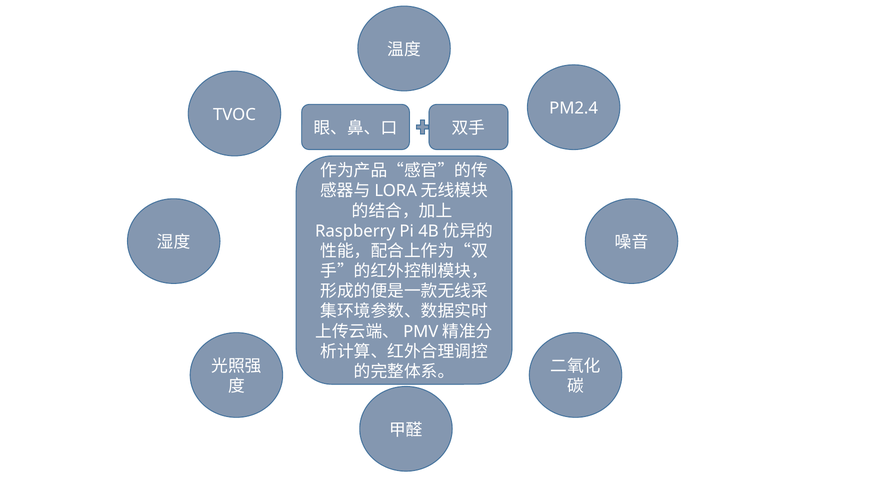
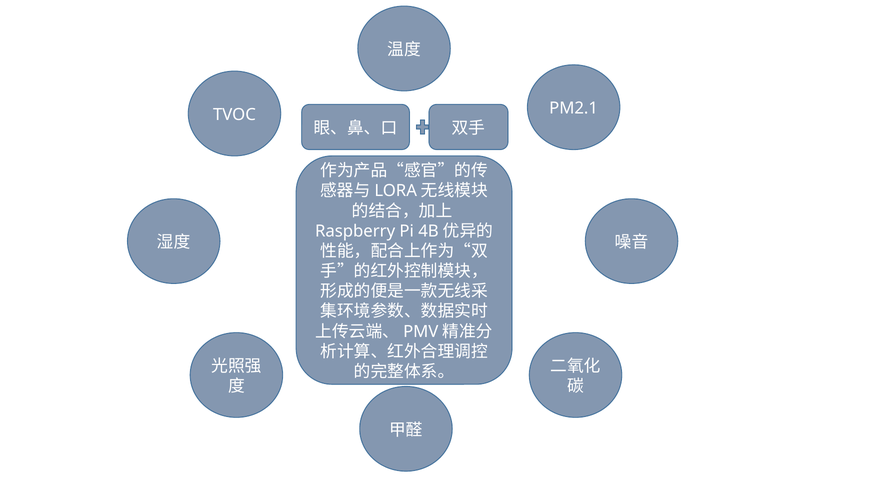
PM2.4: PM2.4 -> PM2.1
